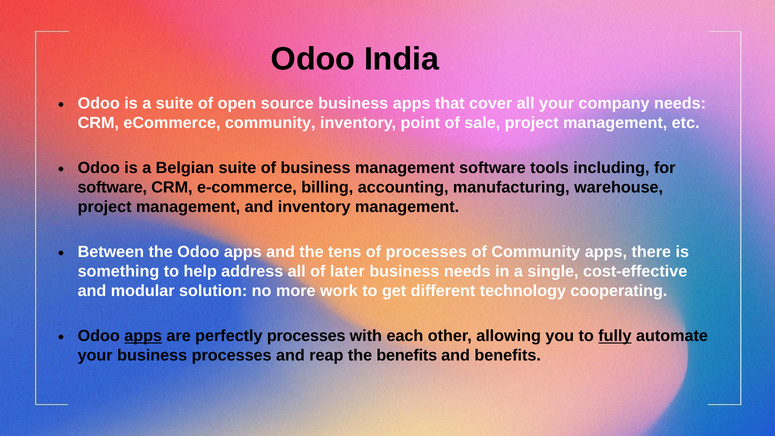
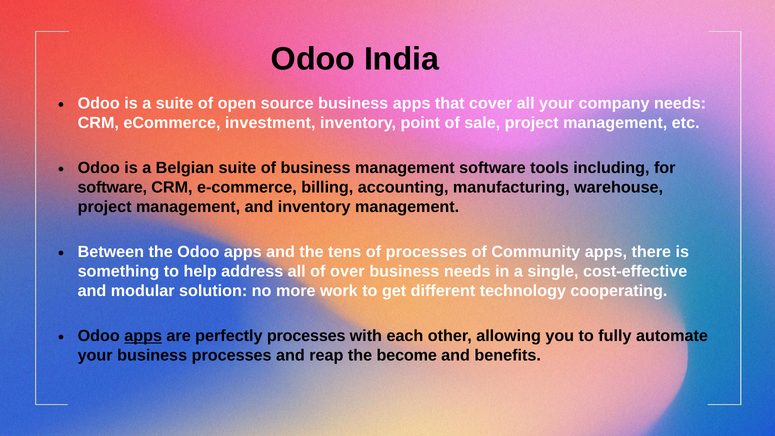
eCommerce community: community -> investment
later: later -> over
fully underline: present -> none
the benefits: benefits -> become
